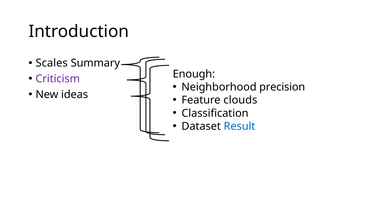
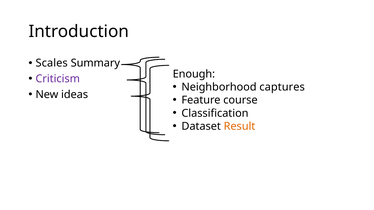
precision: precision -> captures
clouds: clouds -> course
Result colour: blue -> orange
